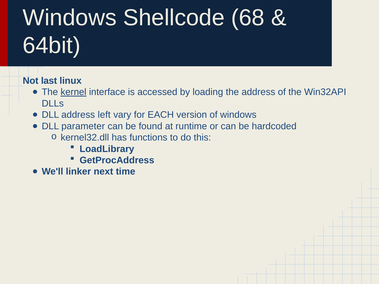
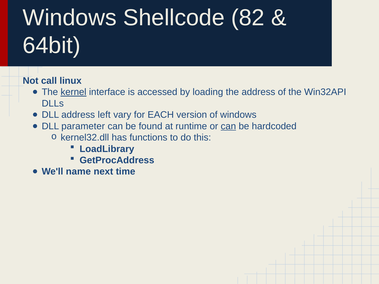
68: 68 -> 82
last: last -> call
can at (228, 126) underline: none -> present
linker: linker -> name
